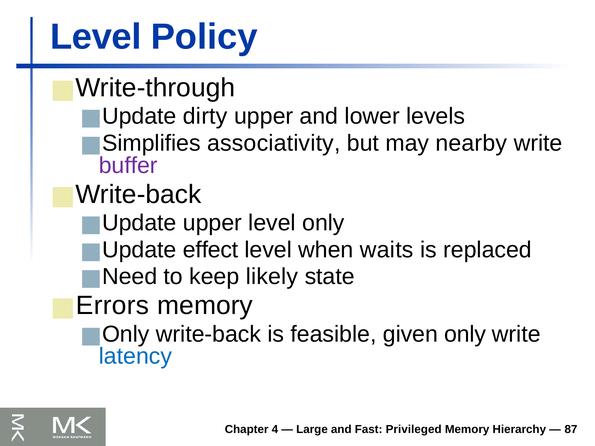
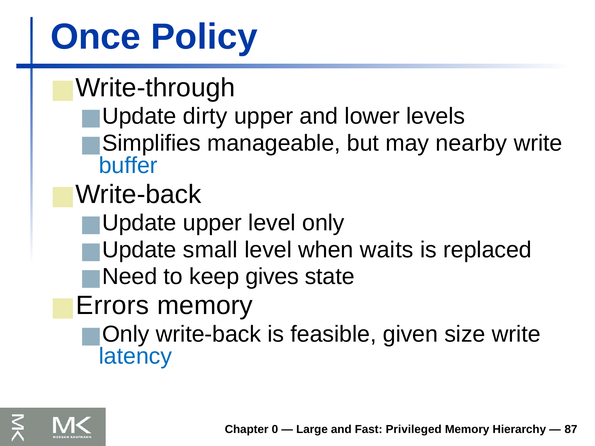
Level at (96, 37): Level -> Once
associativity: associativity -> manageable
buffer colour: purple -> blue
effect: effect -> small
likely: likely -> gives
given only: only -> size
4: 4 -> 0
